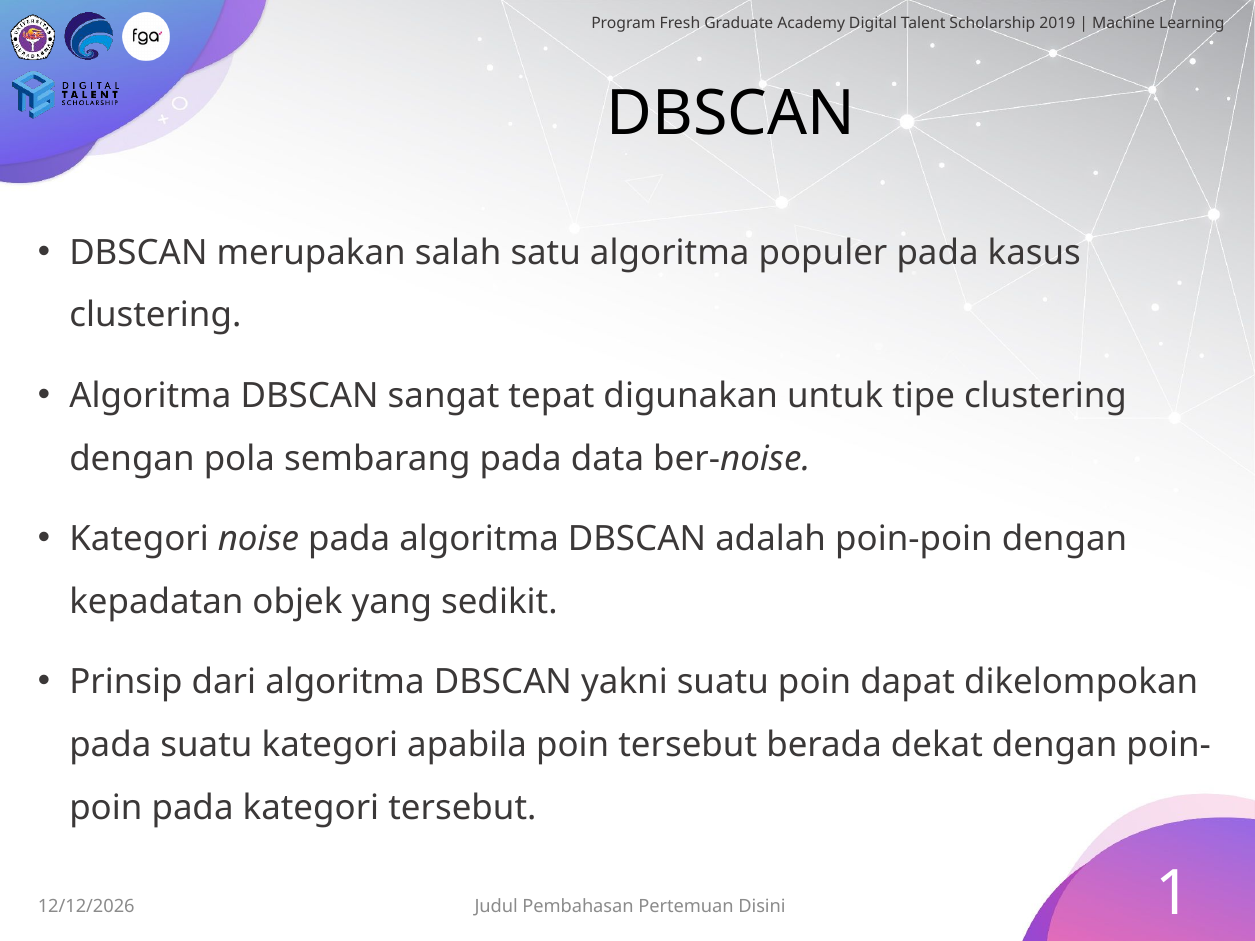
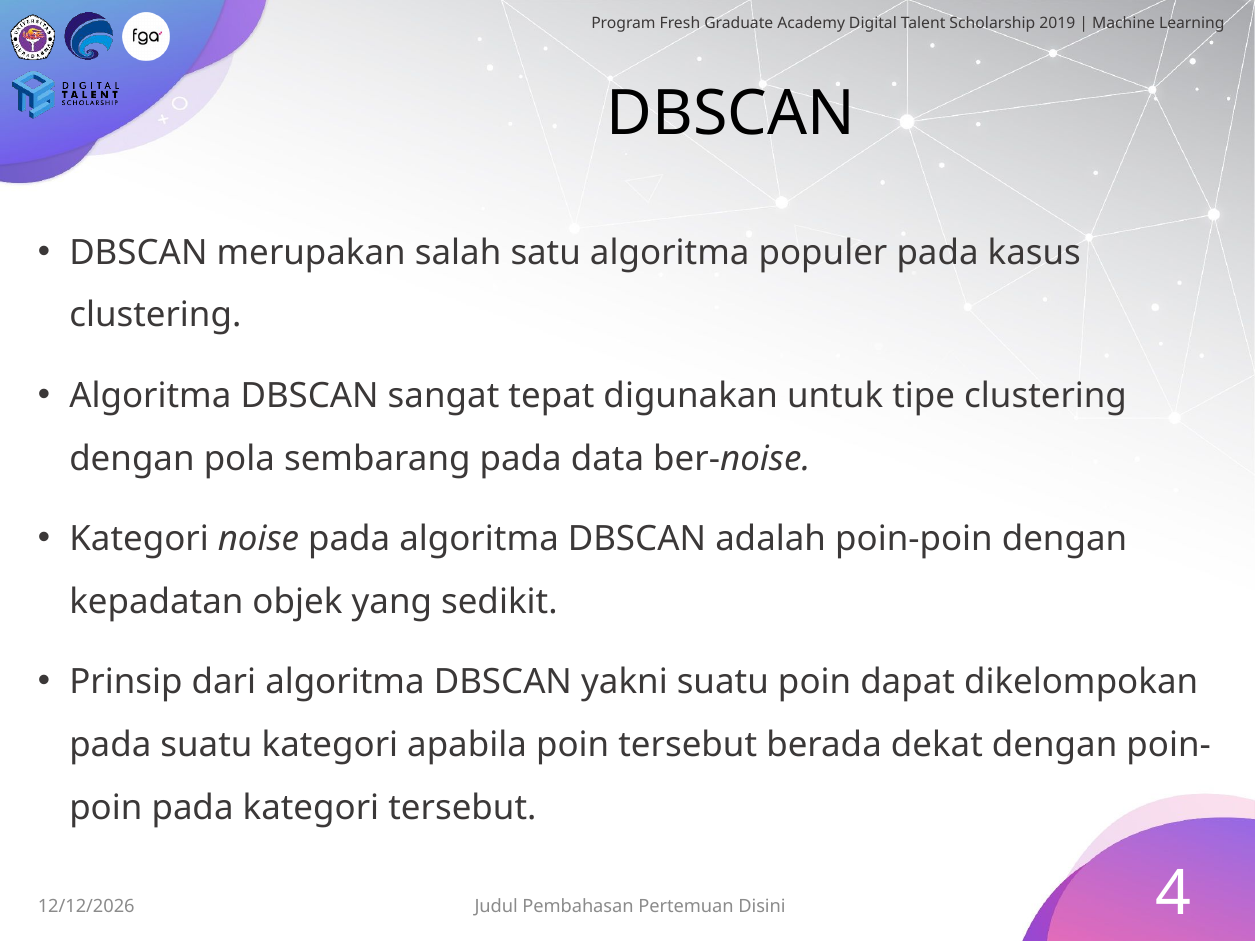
1: 1 -> 4
